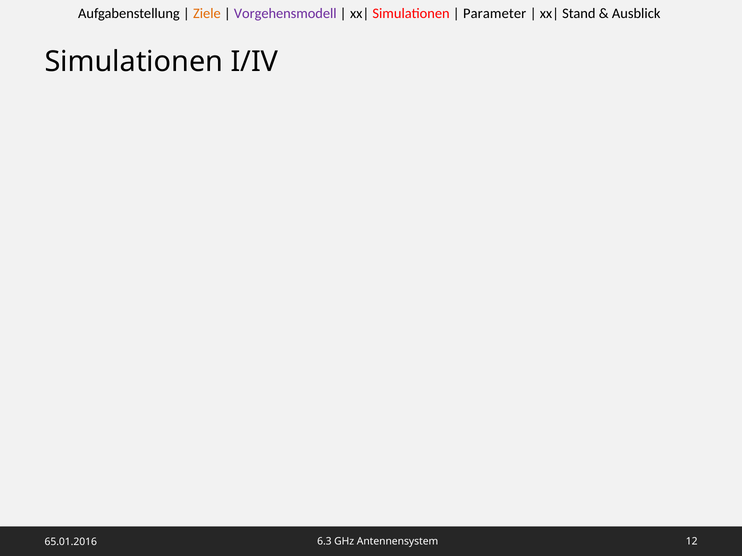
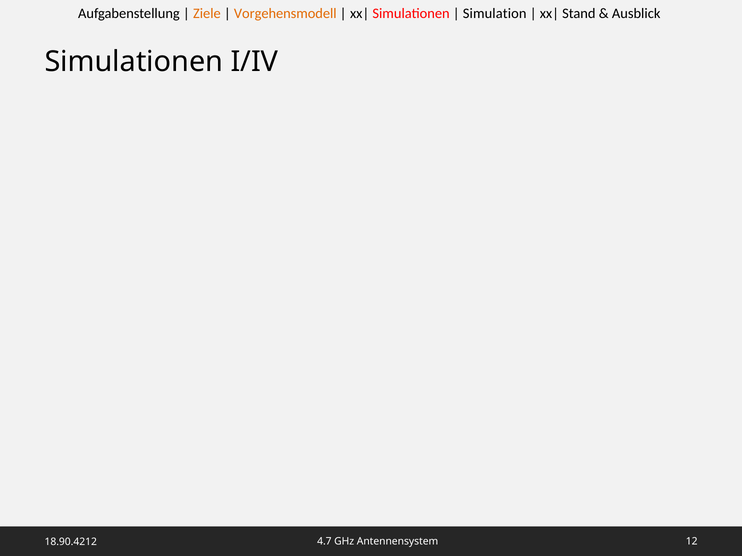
Vorgehensmodell colour: purple -> orange
Parameter: Parameter -> Simulation
6.3: 6.3 -> 4.7
65.01.2016: 65.01.2016 -> 18.90.4212
